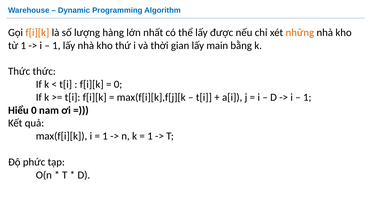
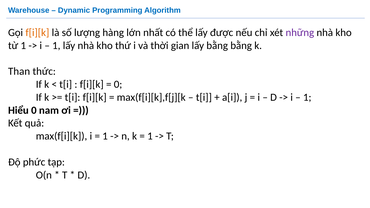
những colour: orange -> purple
lấy main: main -> bằng
Thức at (19, 71): Thức -> Than
